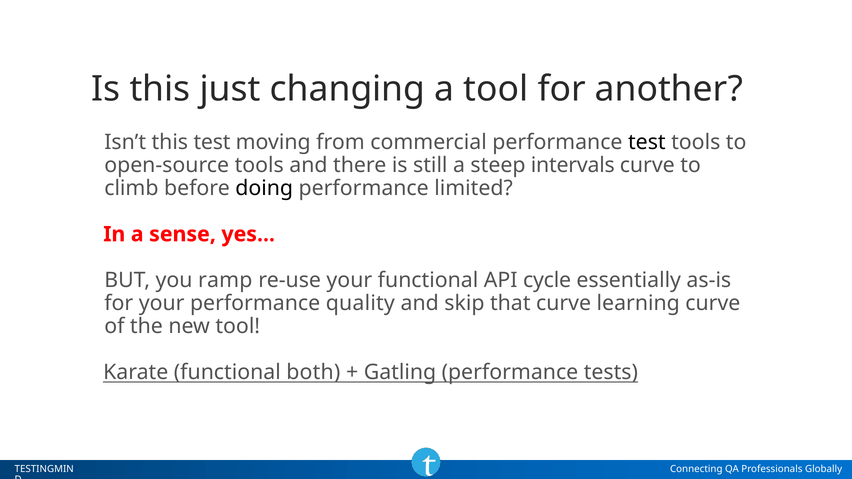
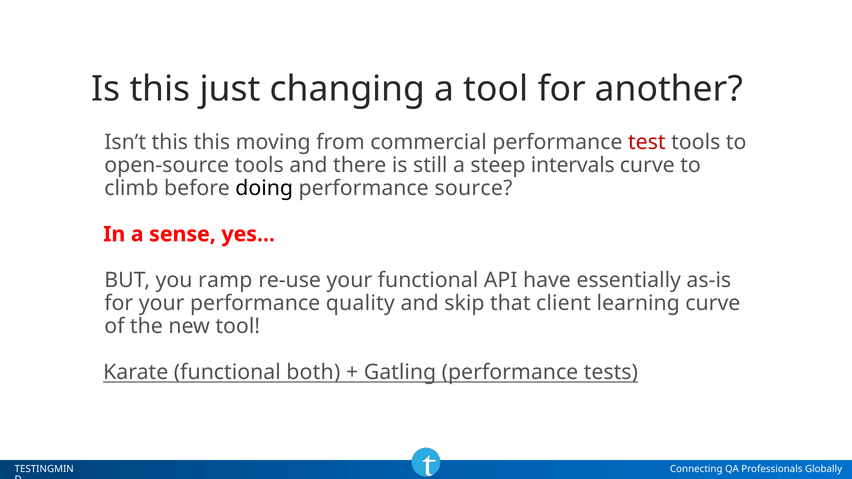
this test: test -> this
test at (647, 142) colour: black -> red
limited: limited -> source
cycle: cycle -> have
that curve: curve -> client
